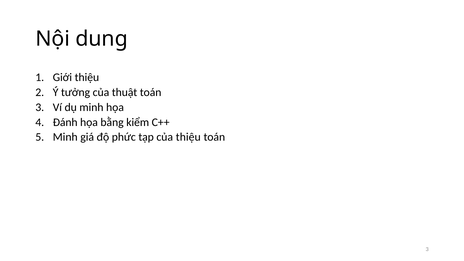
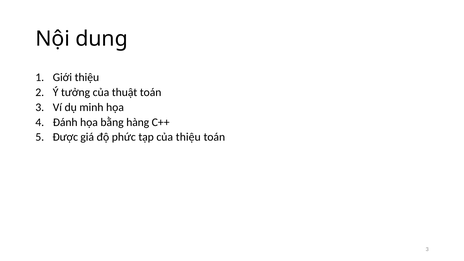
kiểm: kiểm -> hàng
Minh at (65, 137): Minh -> Được
